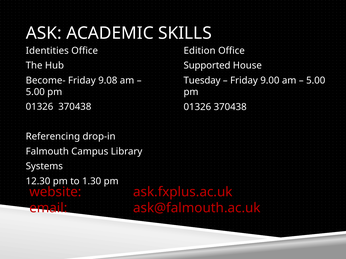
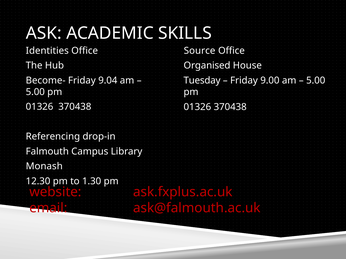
Edition: Edition -> Source
Supported: Supported -> Organised
9.08: 9.08 -> 9.04
Systems: Systems -> Monash
